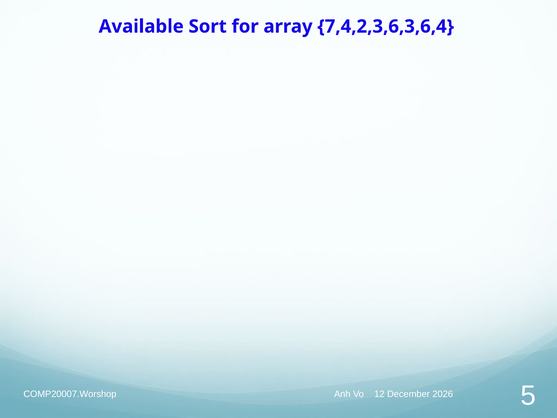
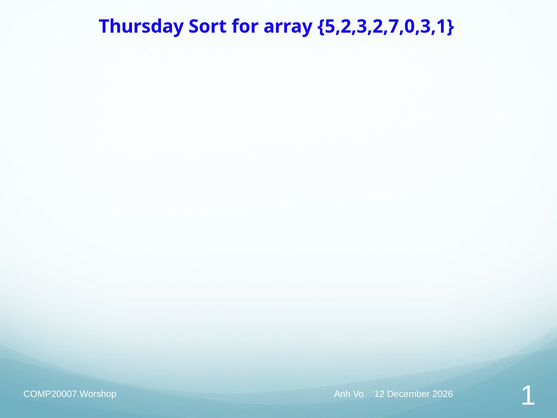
Available: Available -> Thursday
7,4,2,3,6,3,6,4: 7,4,2,3,6,3,6,4 -> 5,2,3,2,7,0,3,1
5: 5 -> 1
